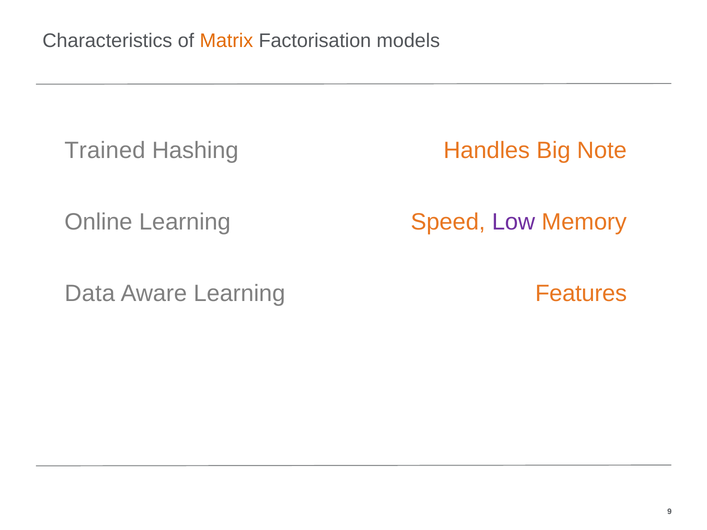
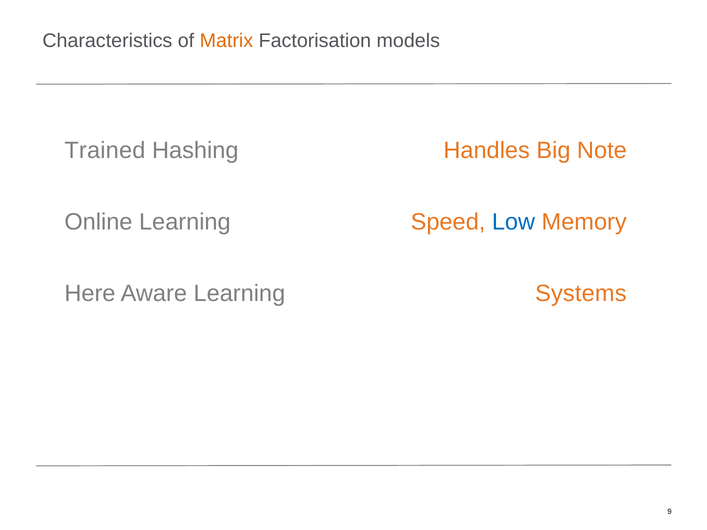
Low colour: purple -> blue
Features: Features -> Systems
Data: Data -> Here
